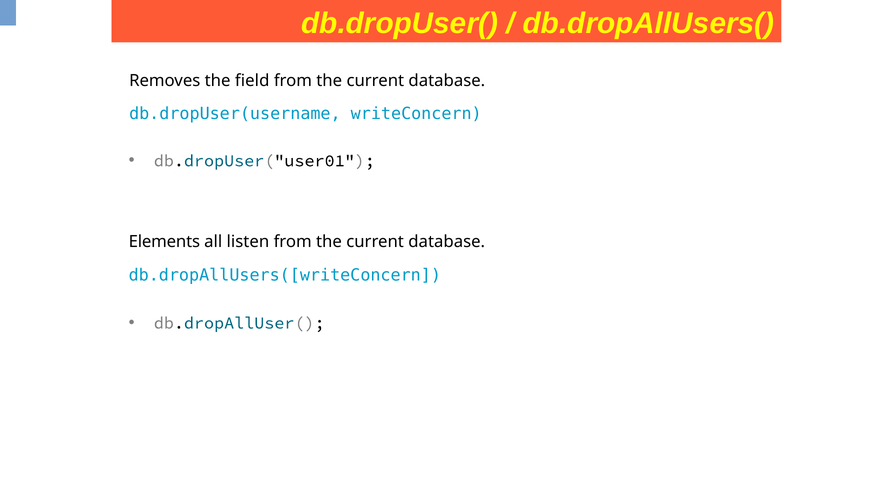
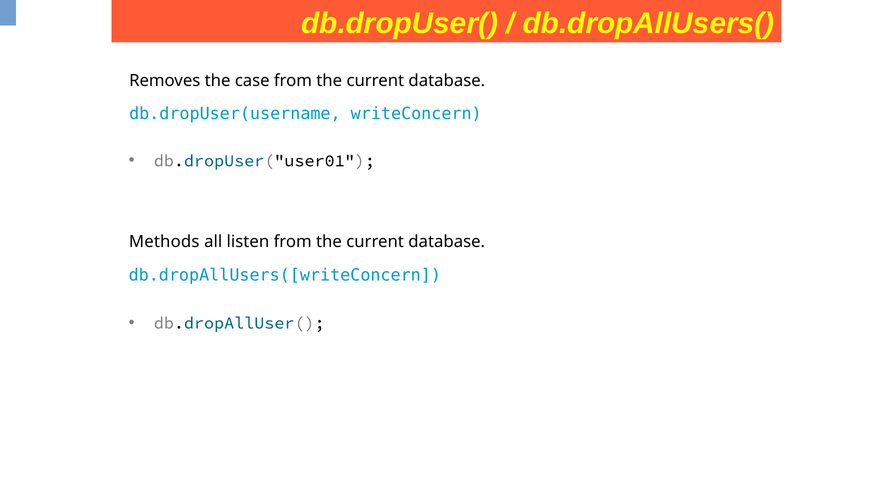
field: field -> case
Elements: Elements -> Methods
